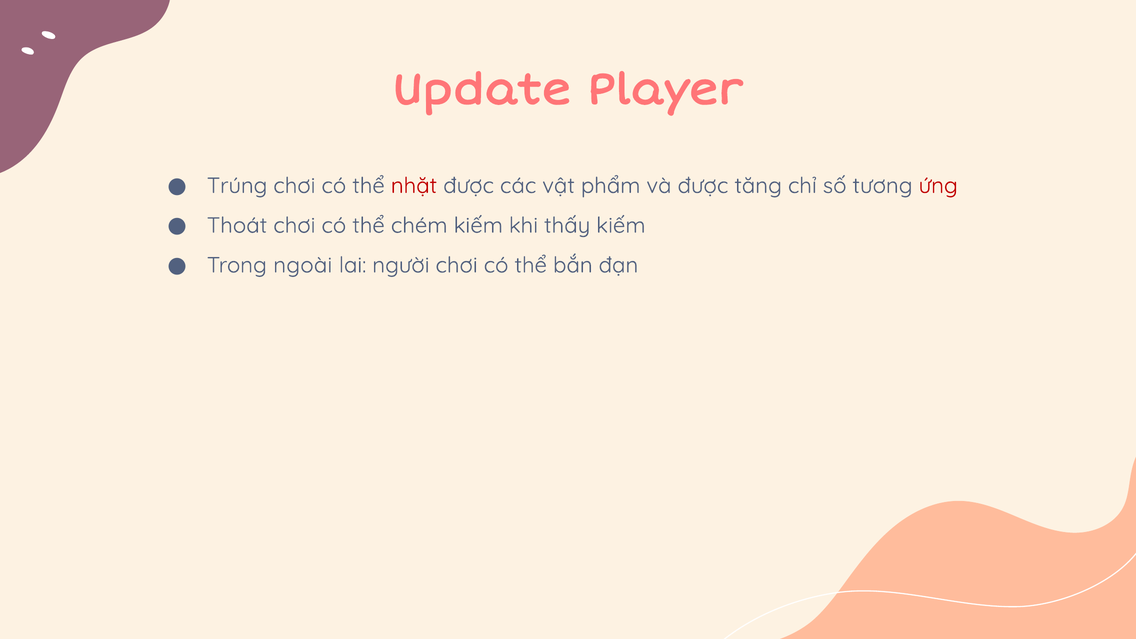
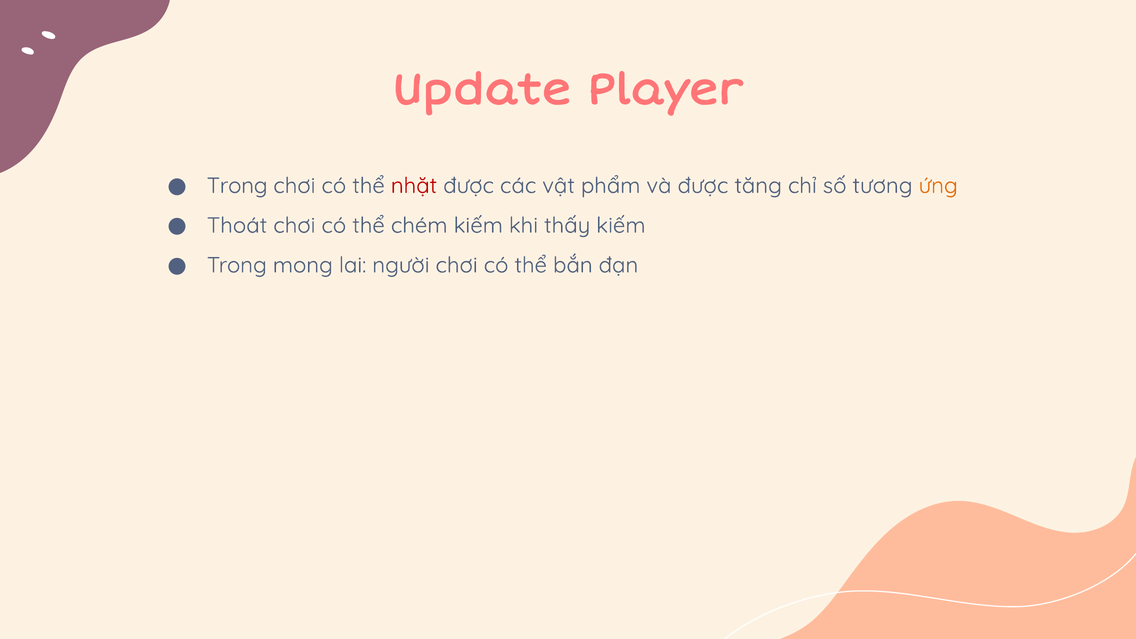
Trúng at (237, 186): Trúng -> Trong
ứng colour: red -> orange
ngoài: ngoài -> mong
